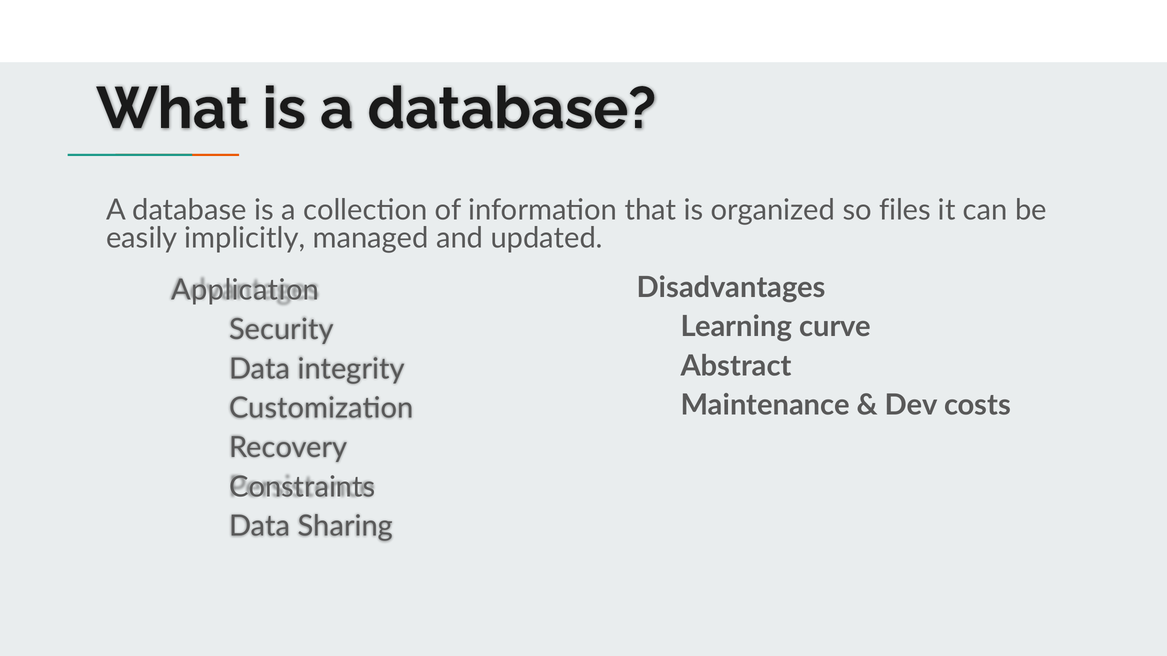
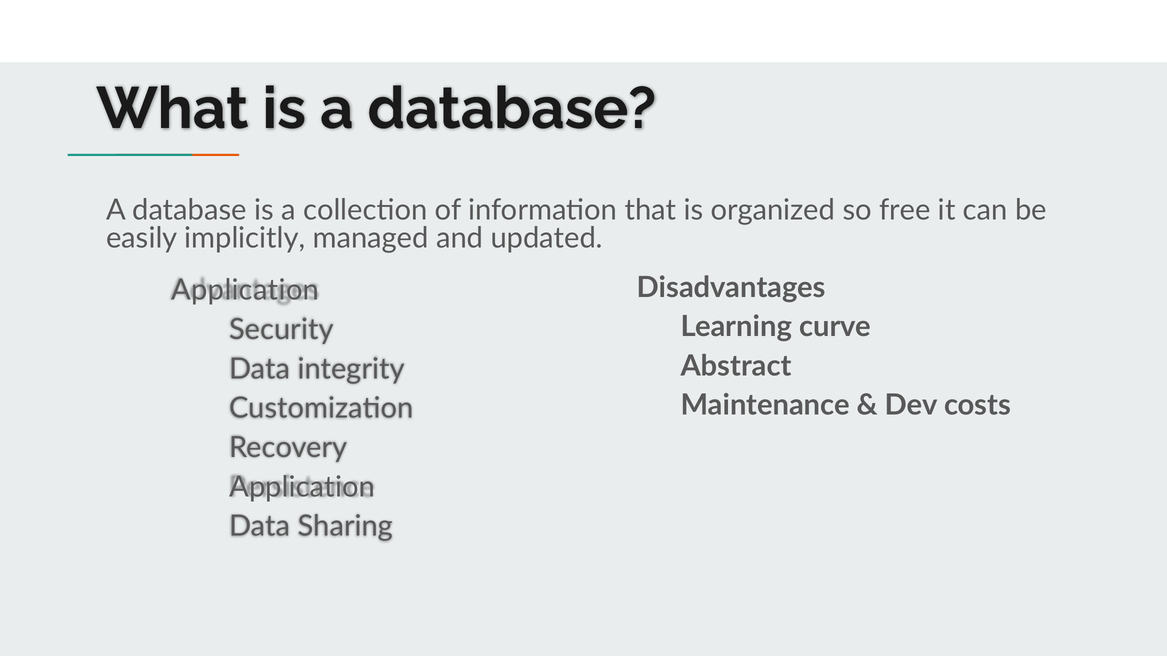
files: files -> free
Constraints at (302, 487): Constraints -> Application
